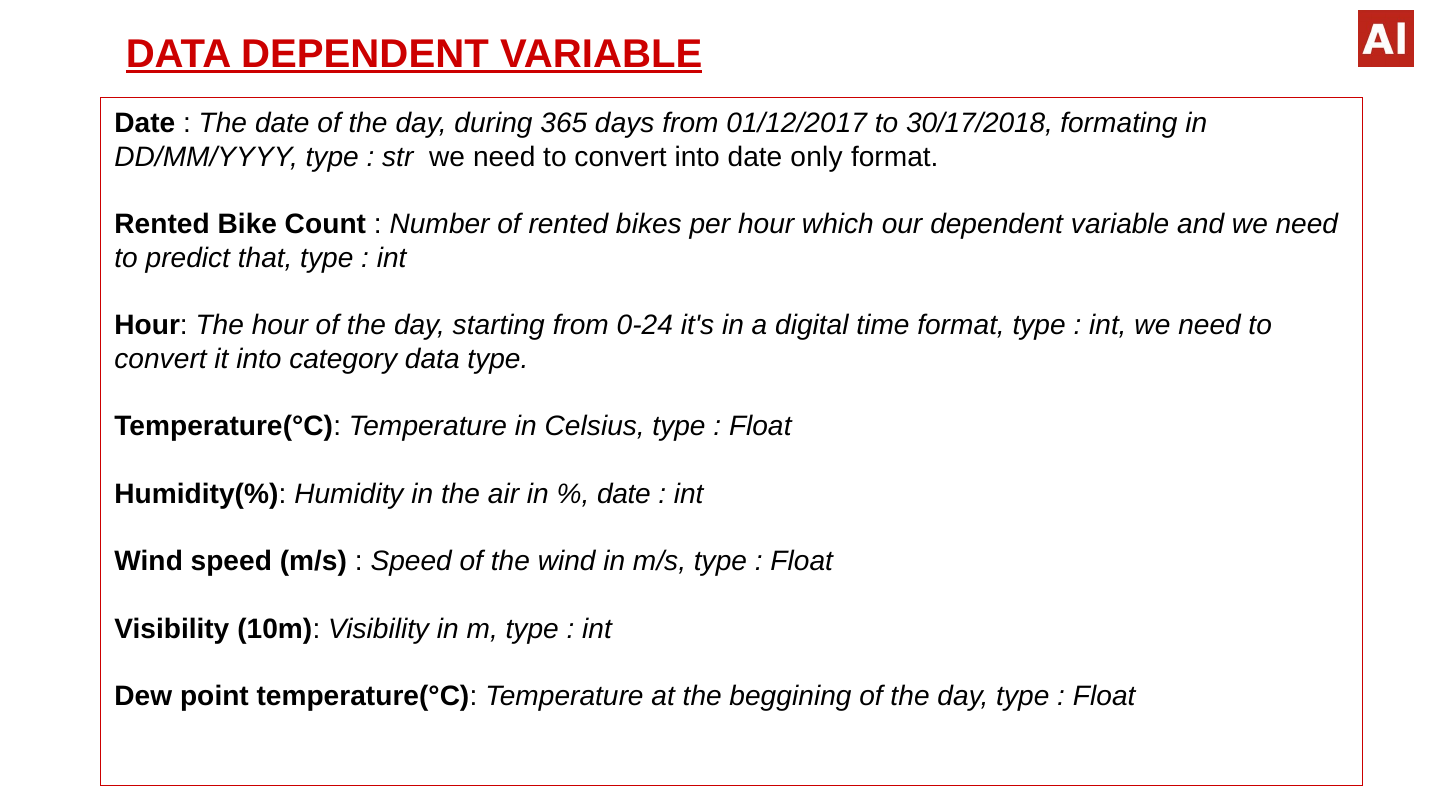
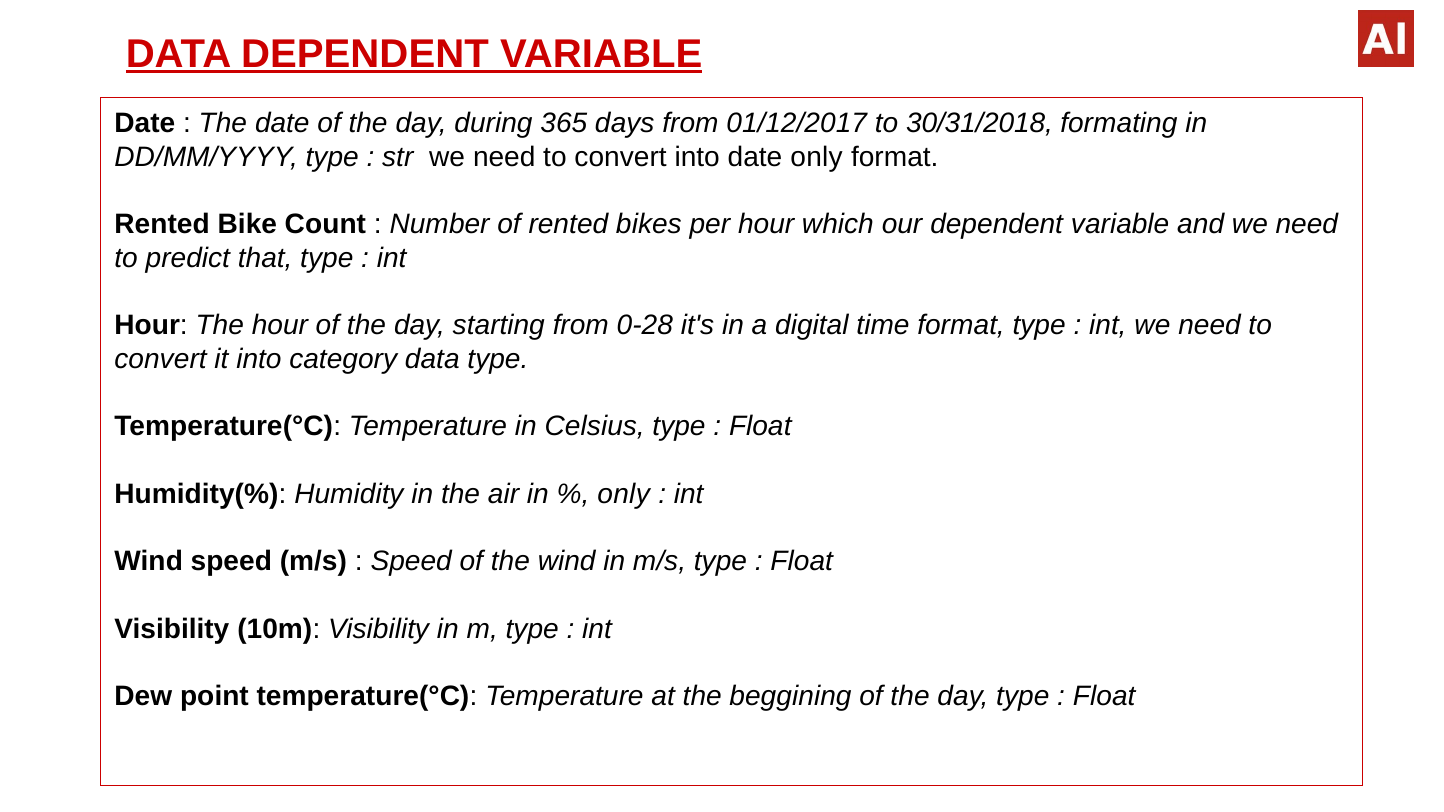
30/17/2018: 30/17/2018 -> 30/31/2018
0-24: 0-24 -> 0-28
date at (624, 494): date -> only
